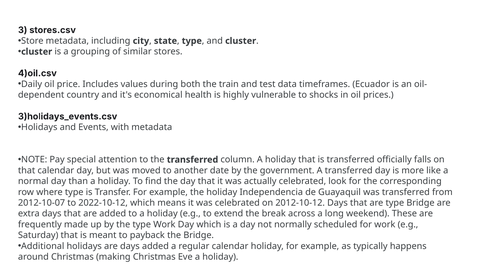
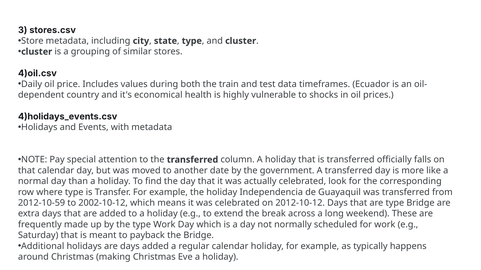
3)holidays_events.csv: 3)holidays_events.csv -> 4)holidays_events.csv
2012-10-07: 2012-10-07 -> 2012-10-59
2022-10-12: 2022-10-12 -> 2002-10-12
